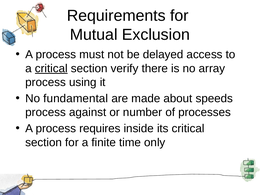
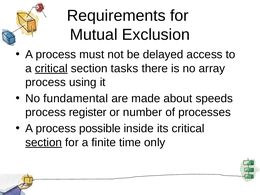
verify: verify -> tasks
against: against -> register
requires: requires -> possible
section at (44, 142) underline: none -> present
